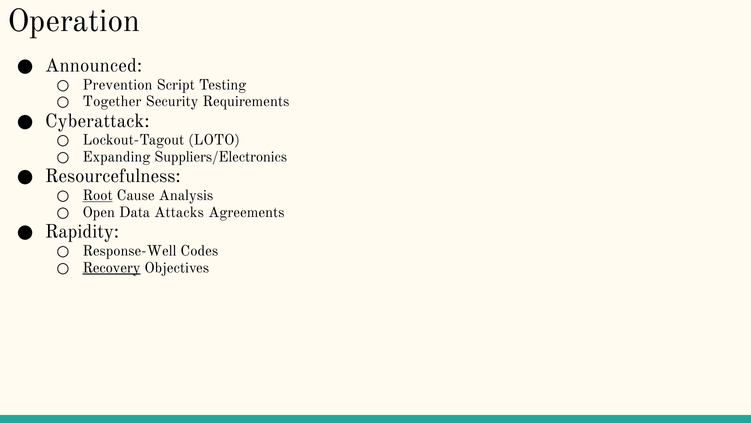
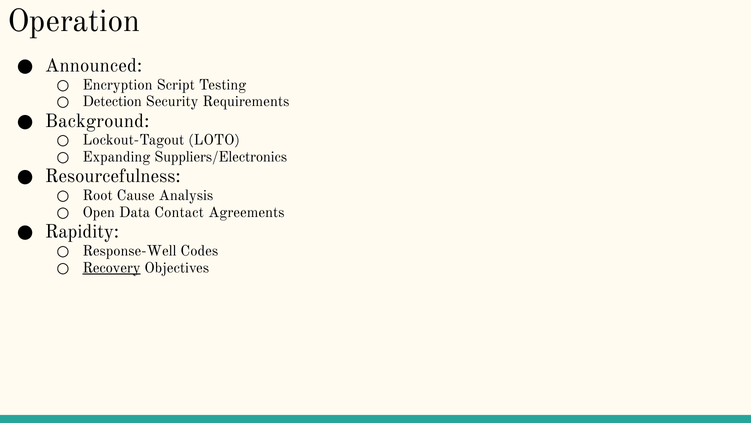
Prevention: Prevention -> Encryption
Together: Together -> Detection
Cyberattack: Cyberattack -> Background
Root underline: present -> none
Attacks: Attacks -> Contact
